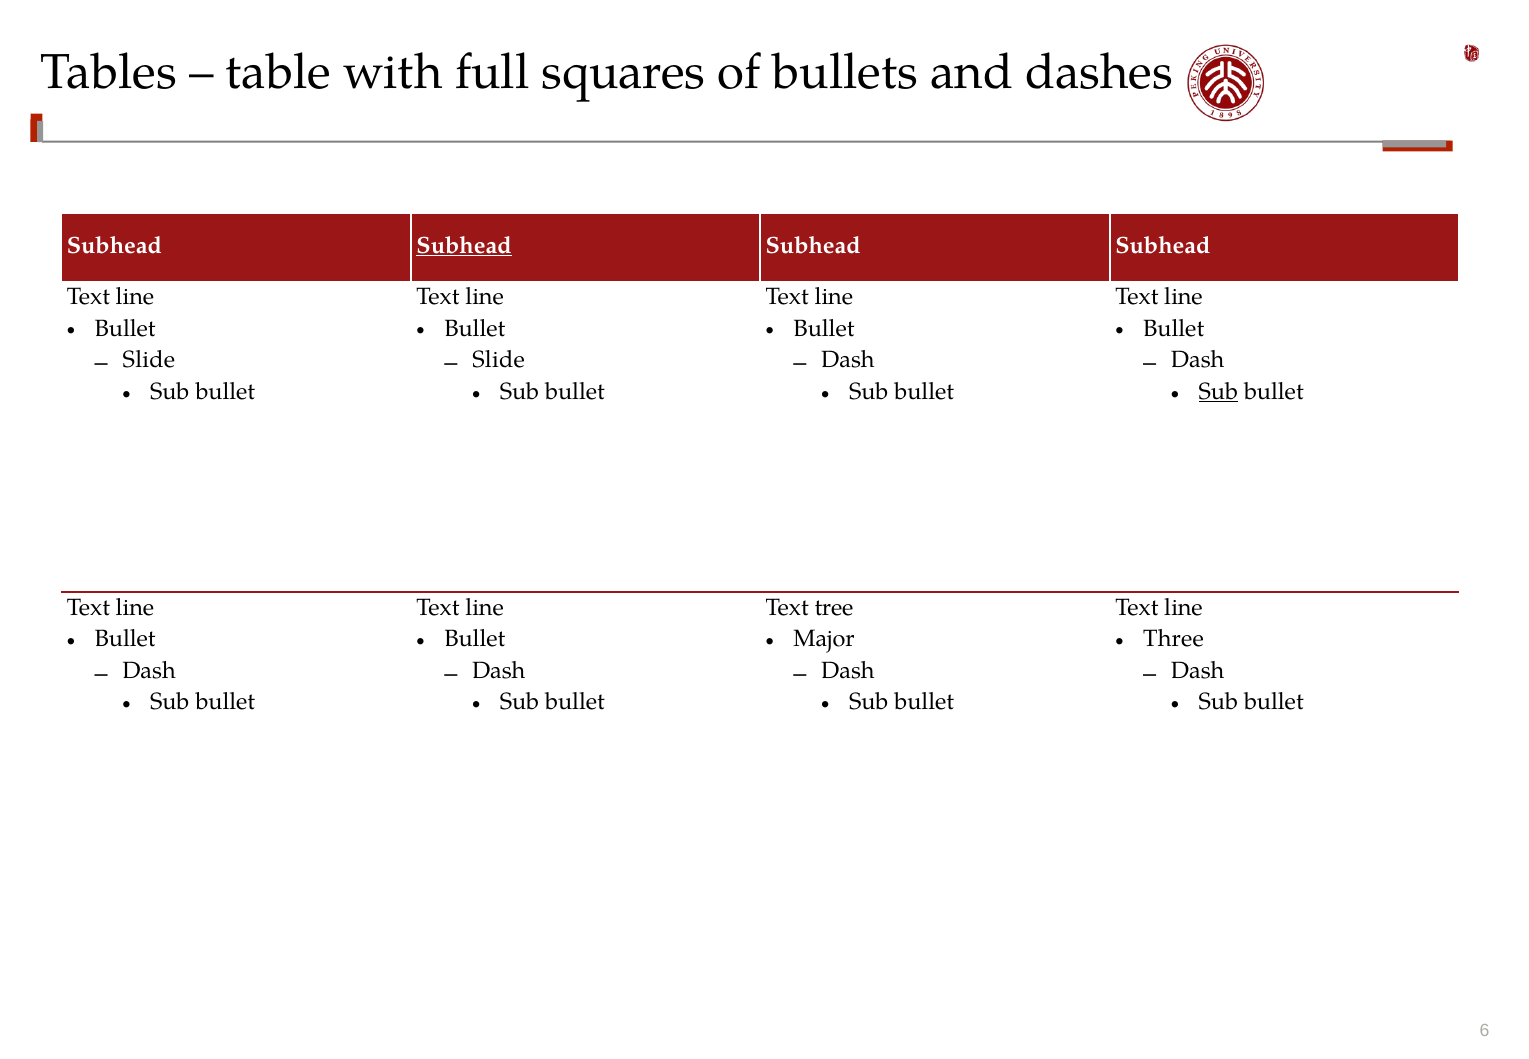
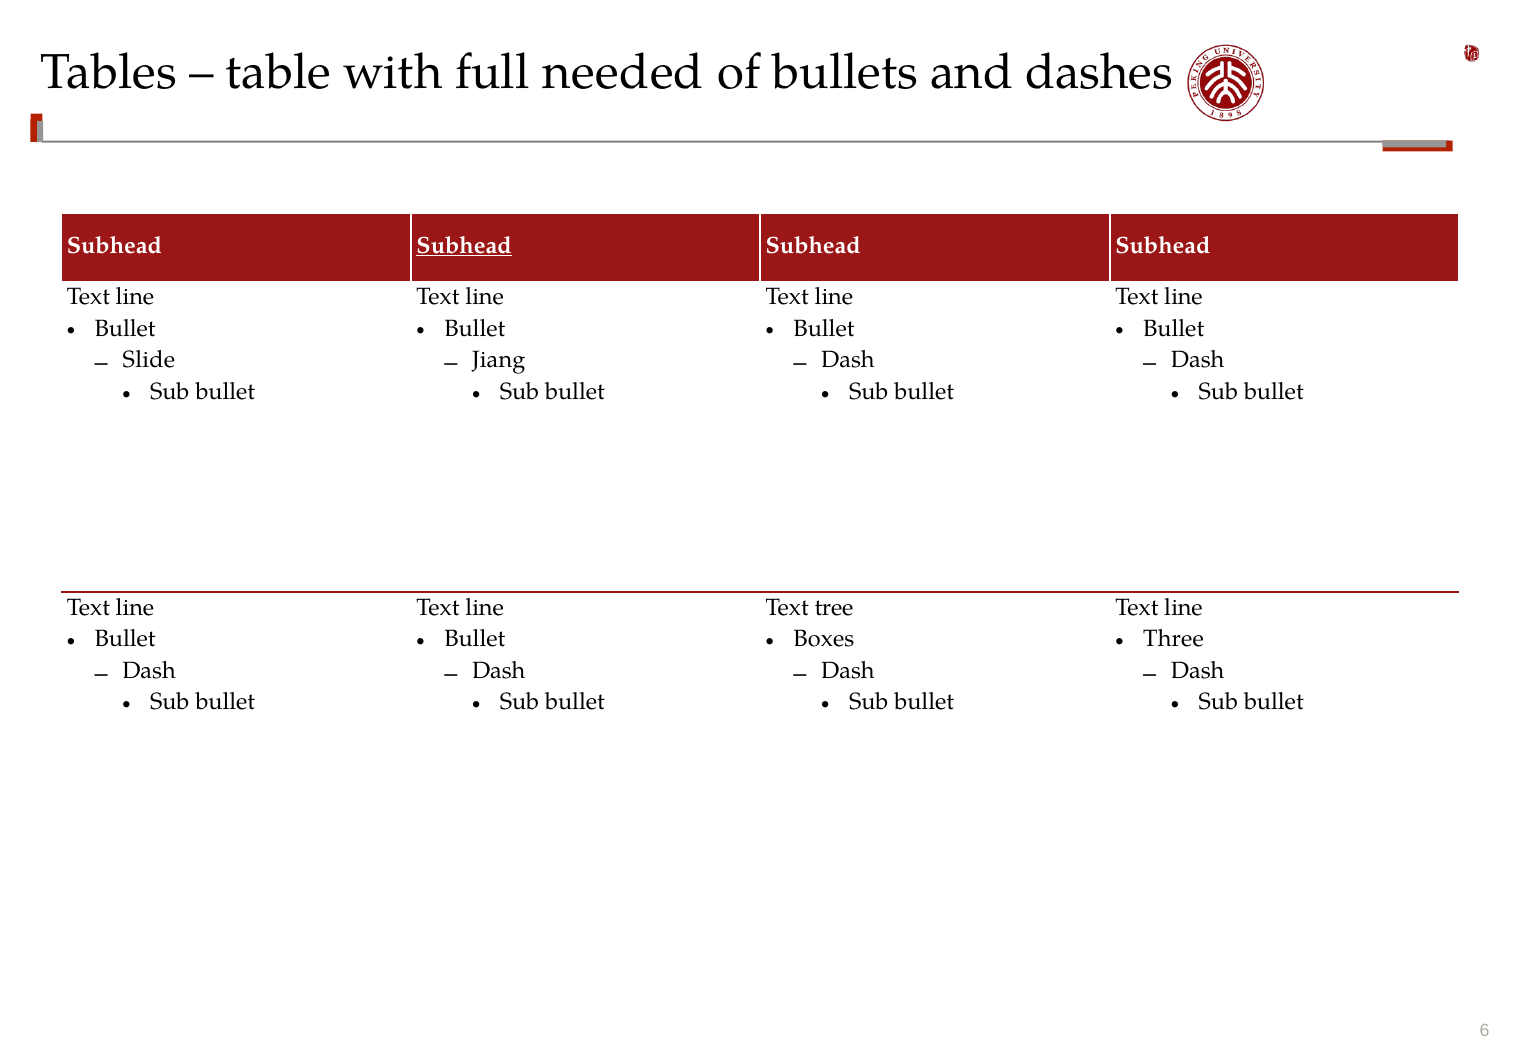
squares: squares -> needed
Slide at (499, 360): Slide -> Jiang
Sub at (1218, 392) underline: present -> none
Major: Major -> Boxes
